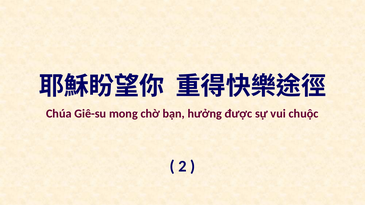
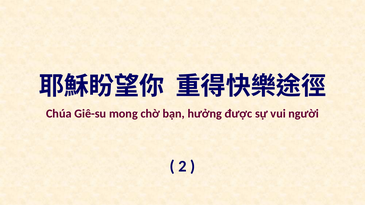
chuộc: chuộc -> người
